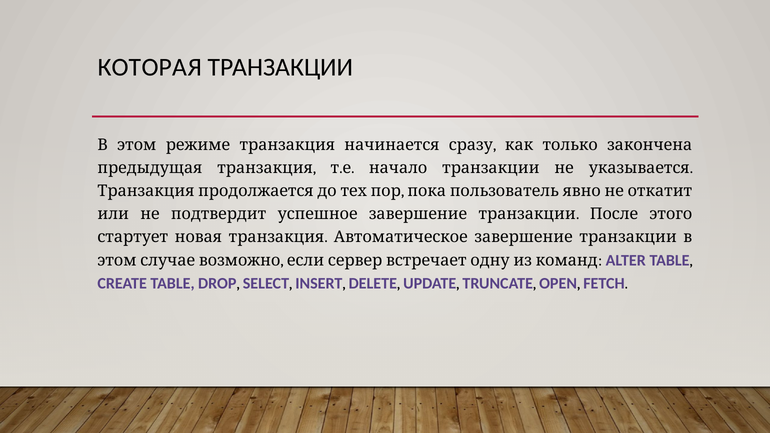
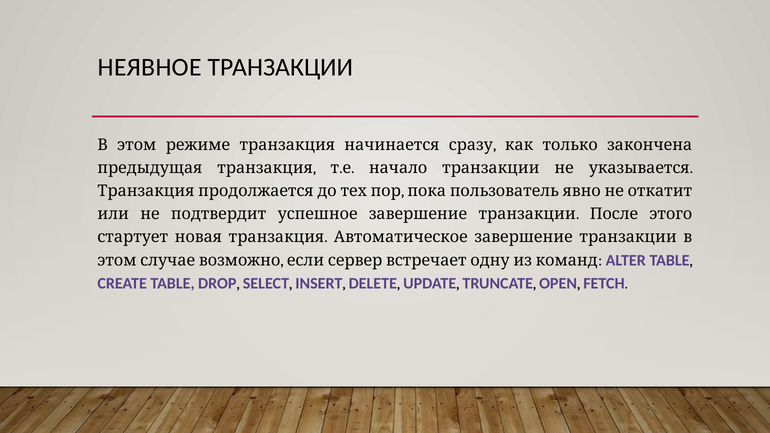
КОТОРАЯ: КОТОРАЯ -> НЕЯВНОЕ
